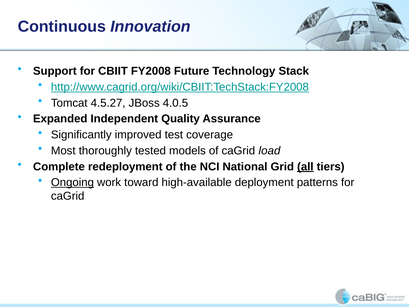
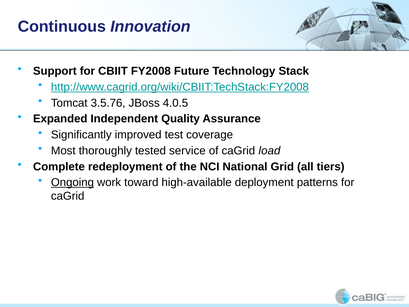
4.5.27: 4.5.27 -> 3.5.76
models: models -> service
all underline: present -> none
